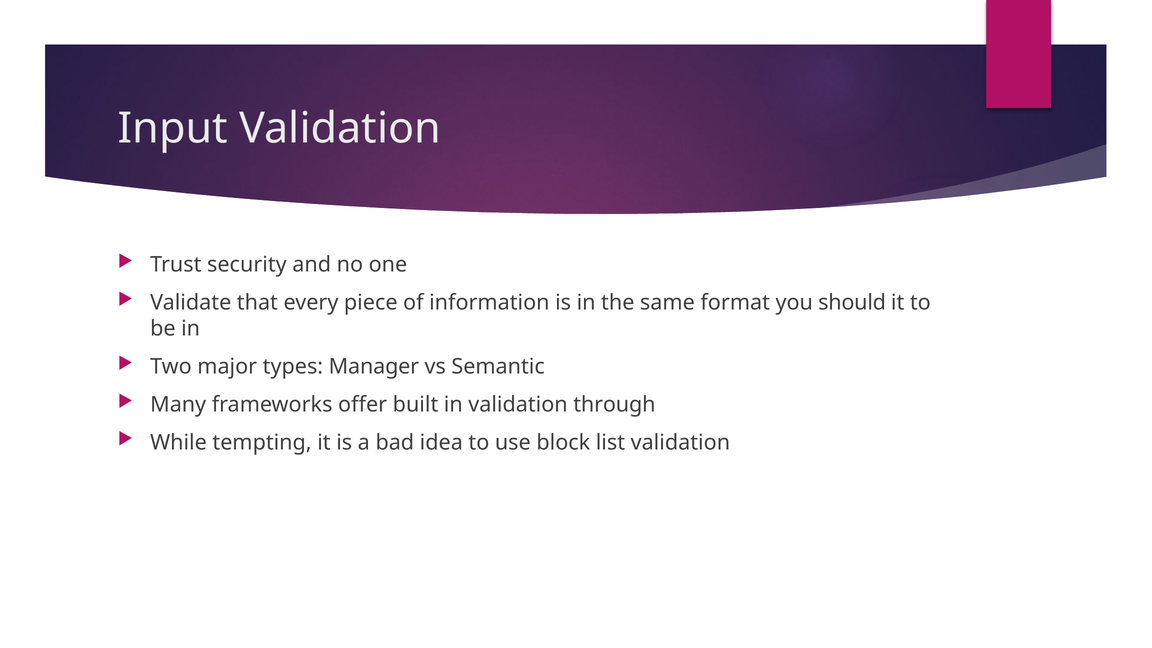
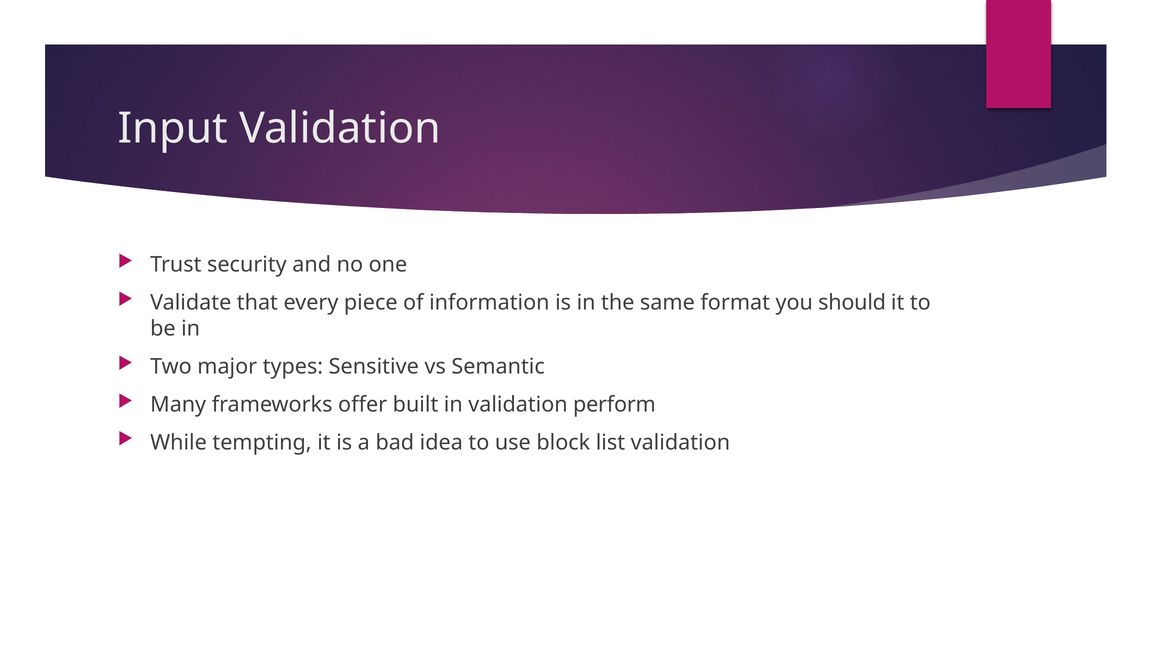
Manager: Manager -> Sensitive
through: through -> perform
